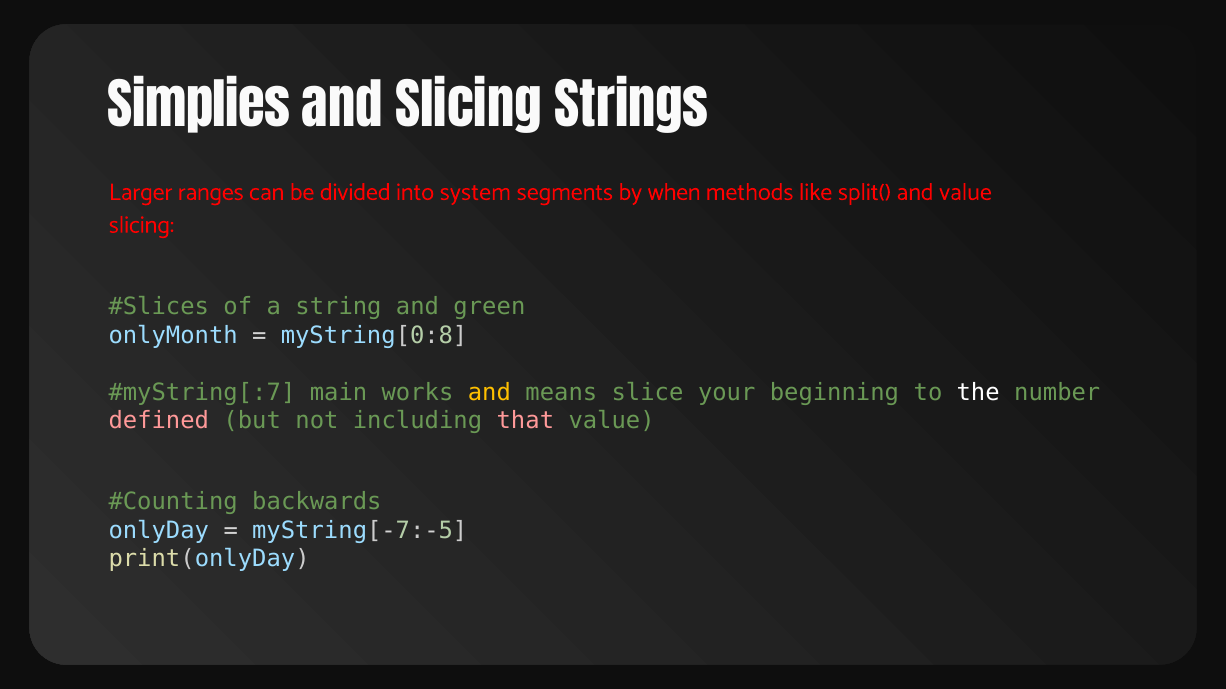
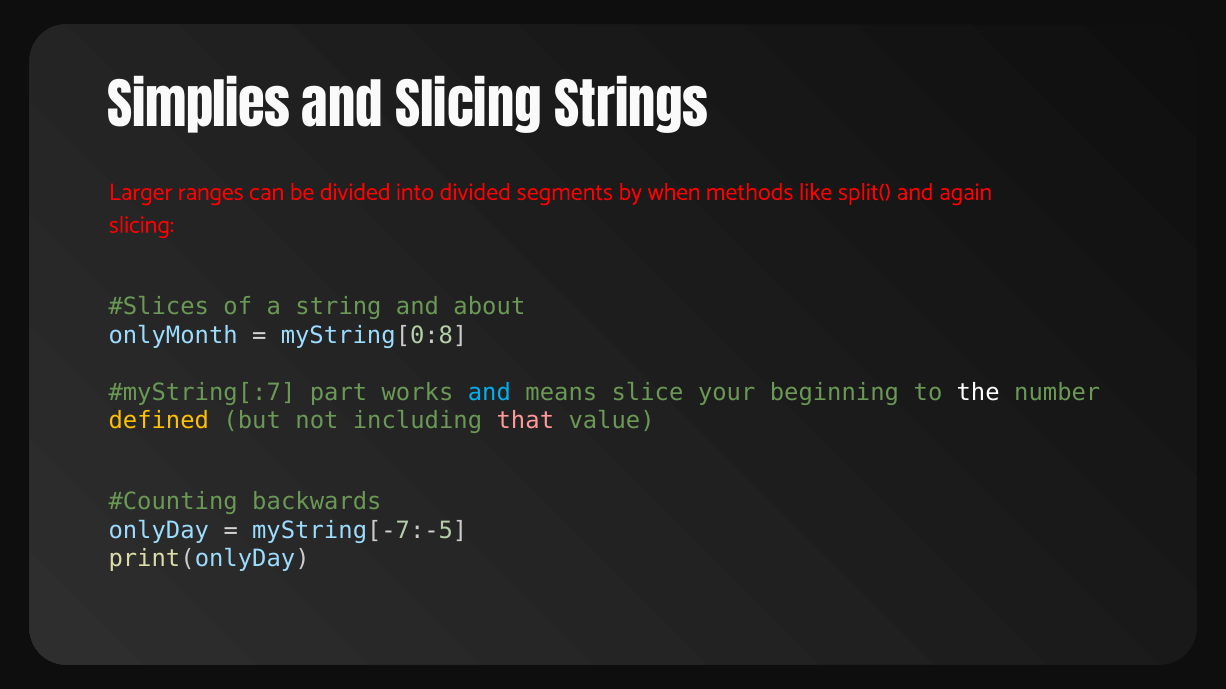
into system: system -> divided
and value: value -> again
green: green -> about
main: main -> part
and at (489, 393) colour: yellow -> light blue
defined colour: pink -> yellow
